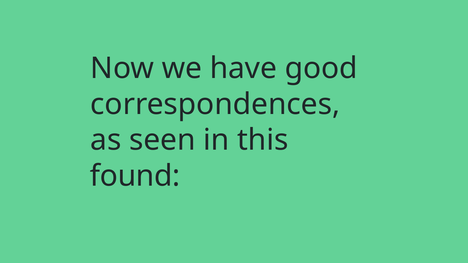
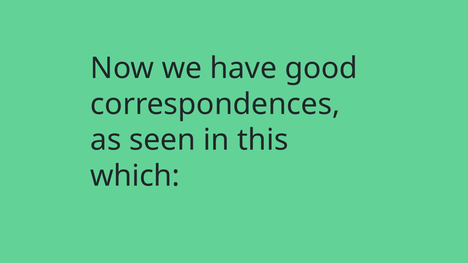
found: found -> which
